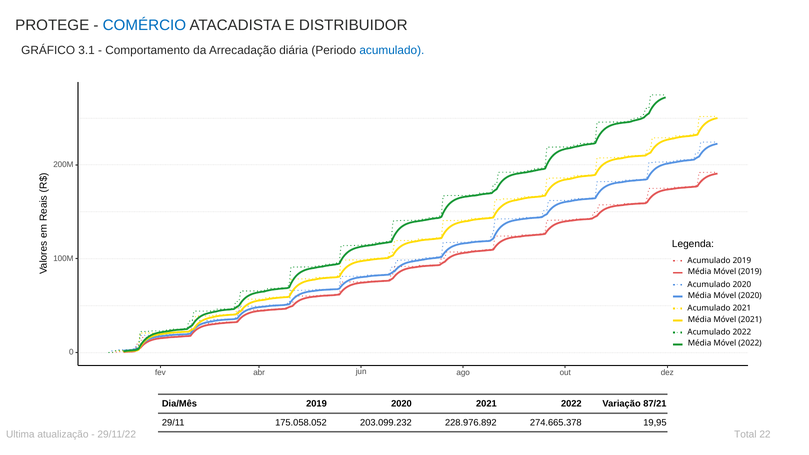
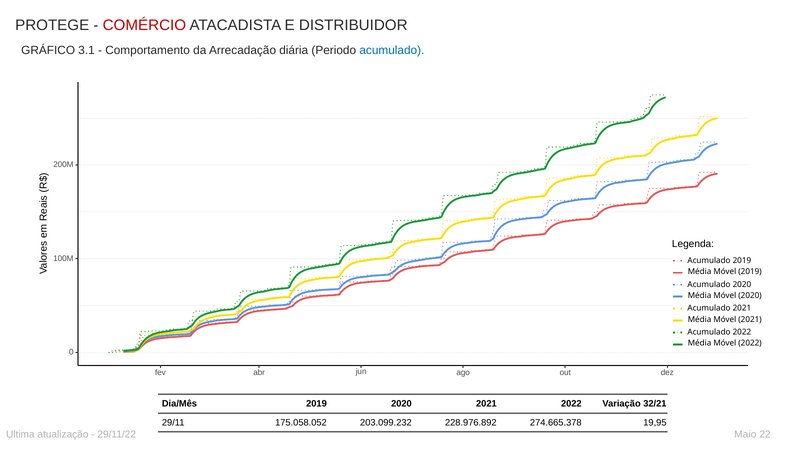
COMÉRCIO colour: blue -> red
87/21: 87/21 -> 32/21
Total: Total -> Maio
